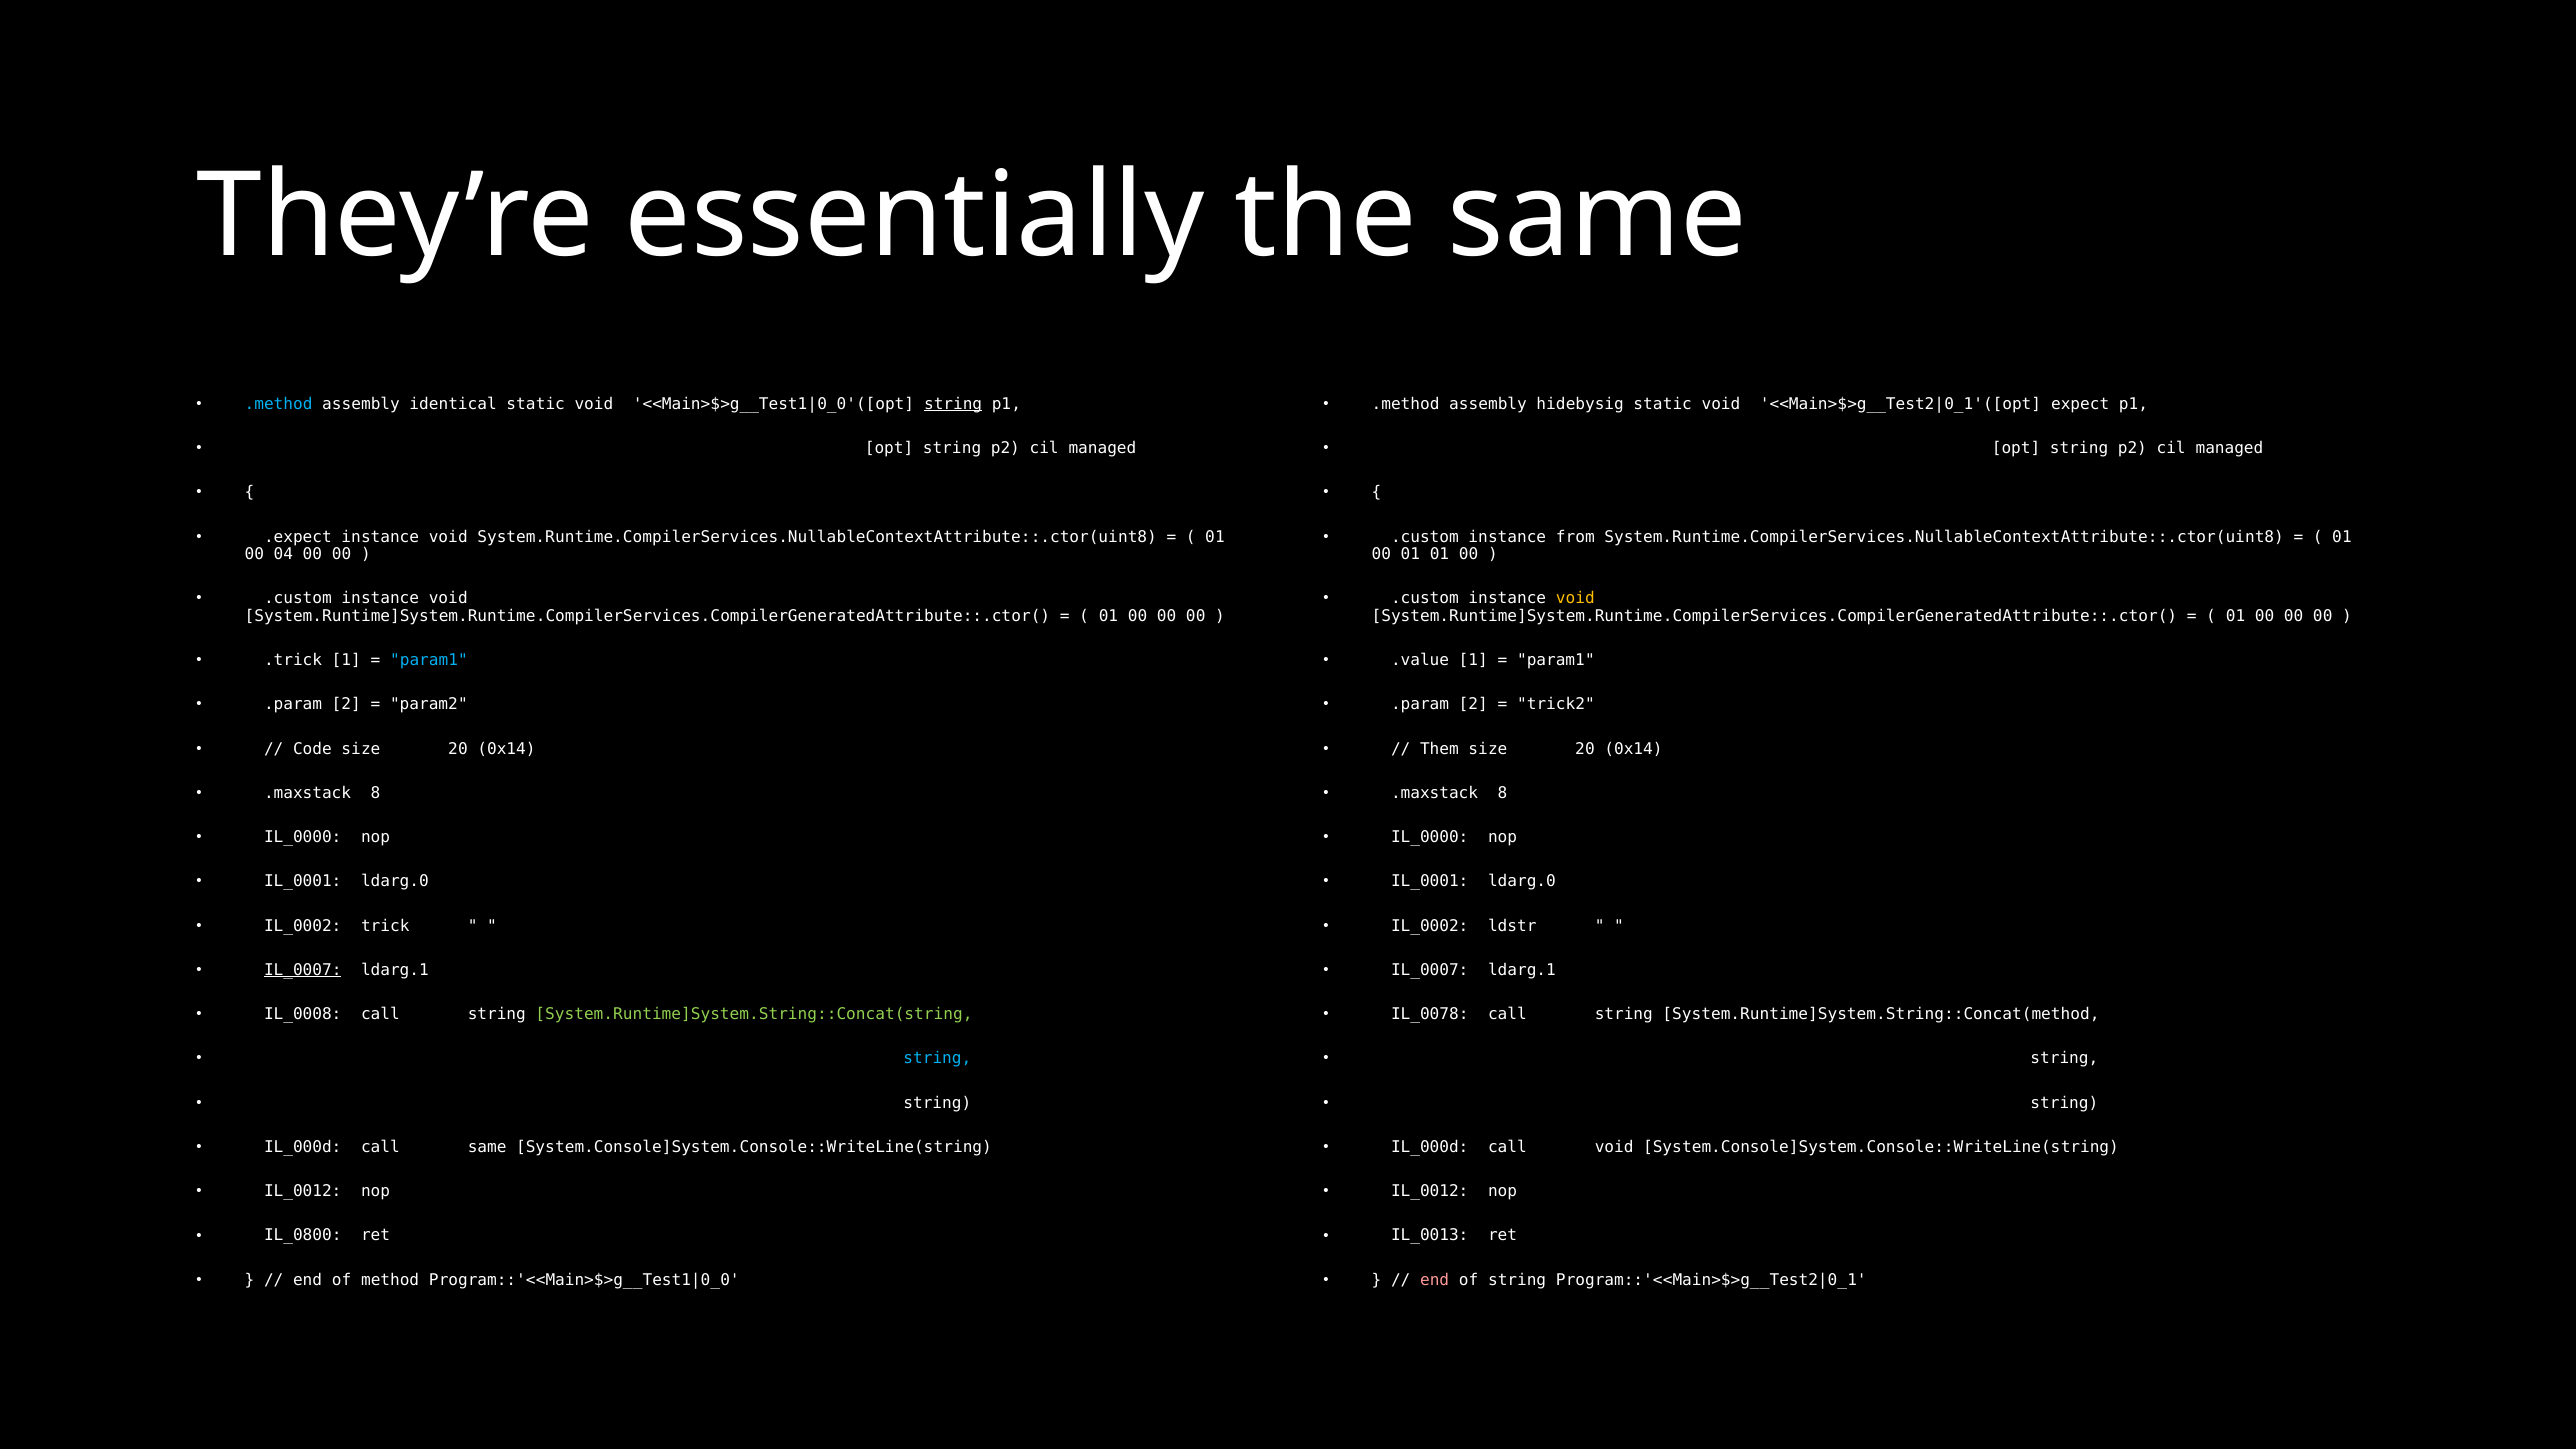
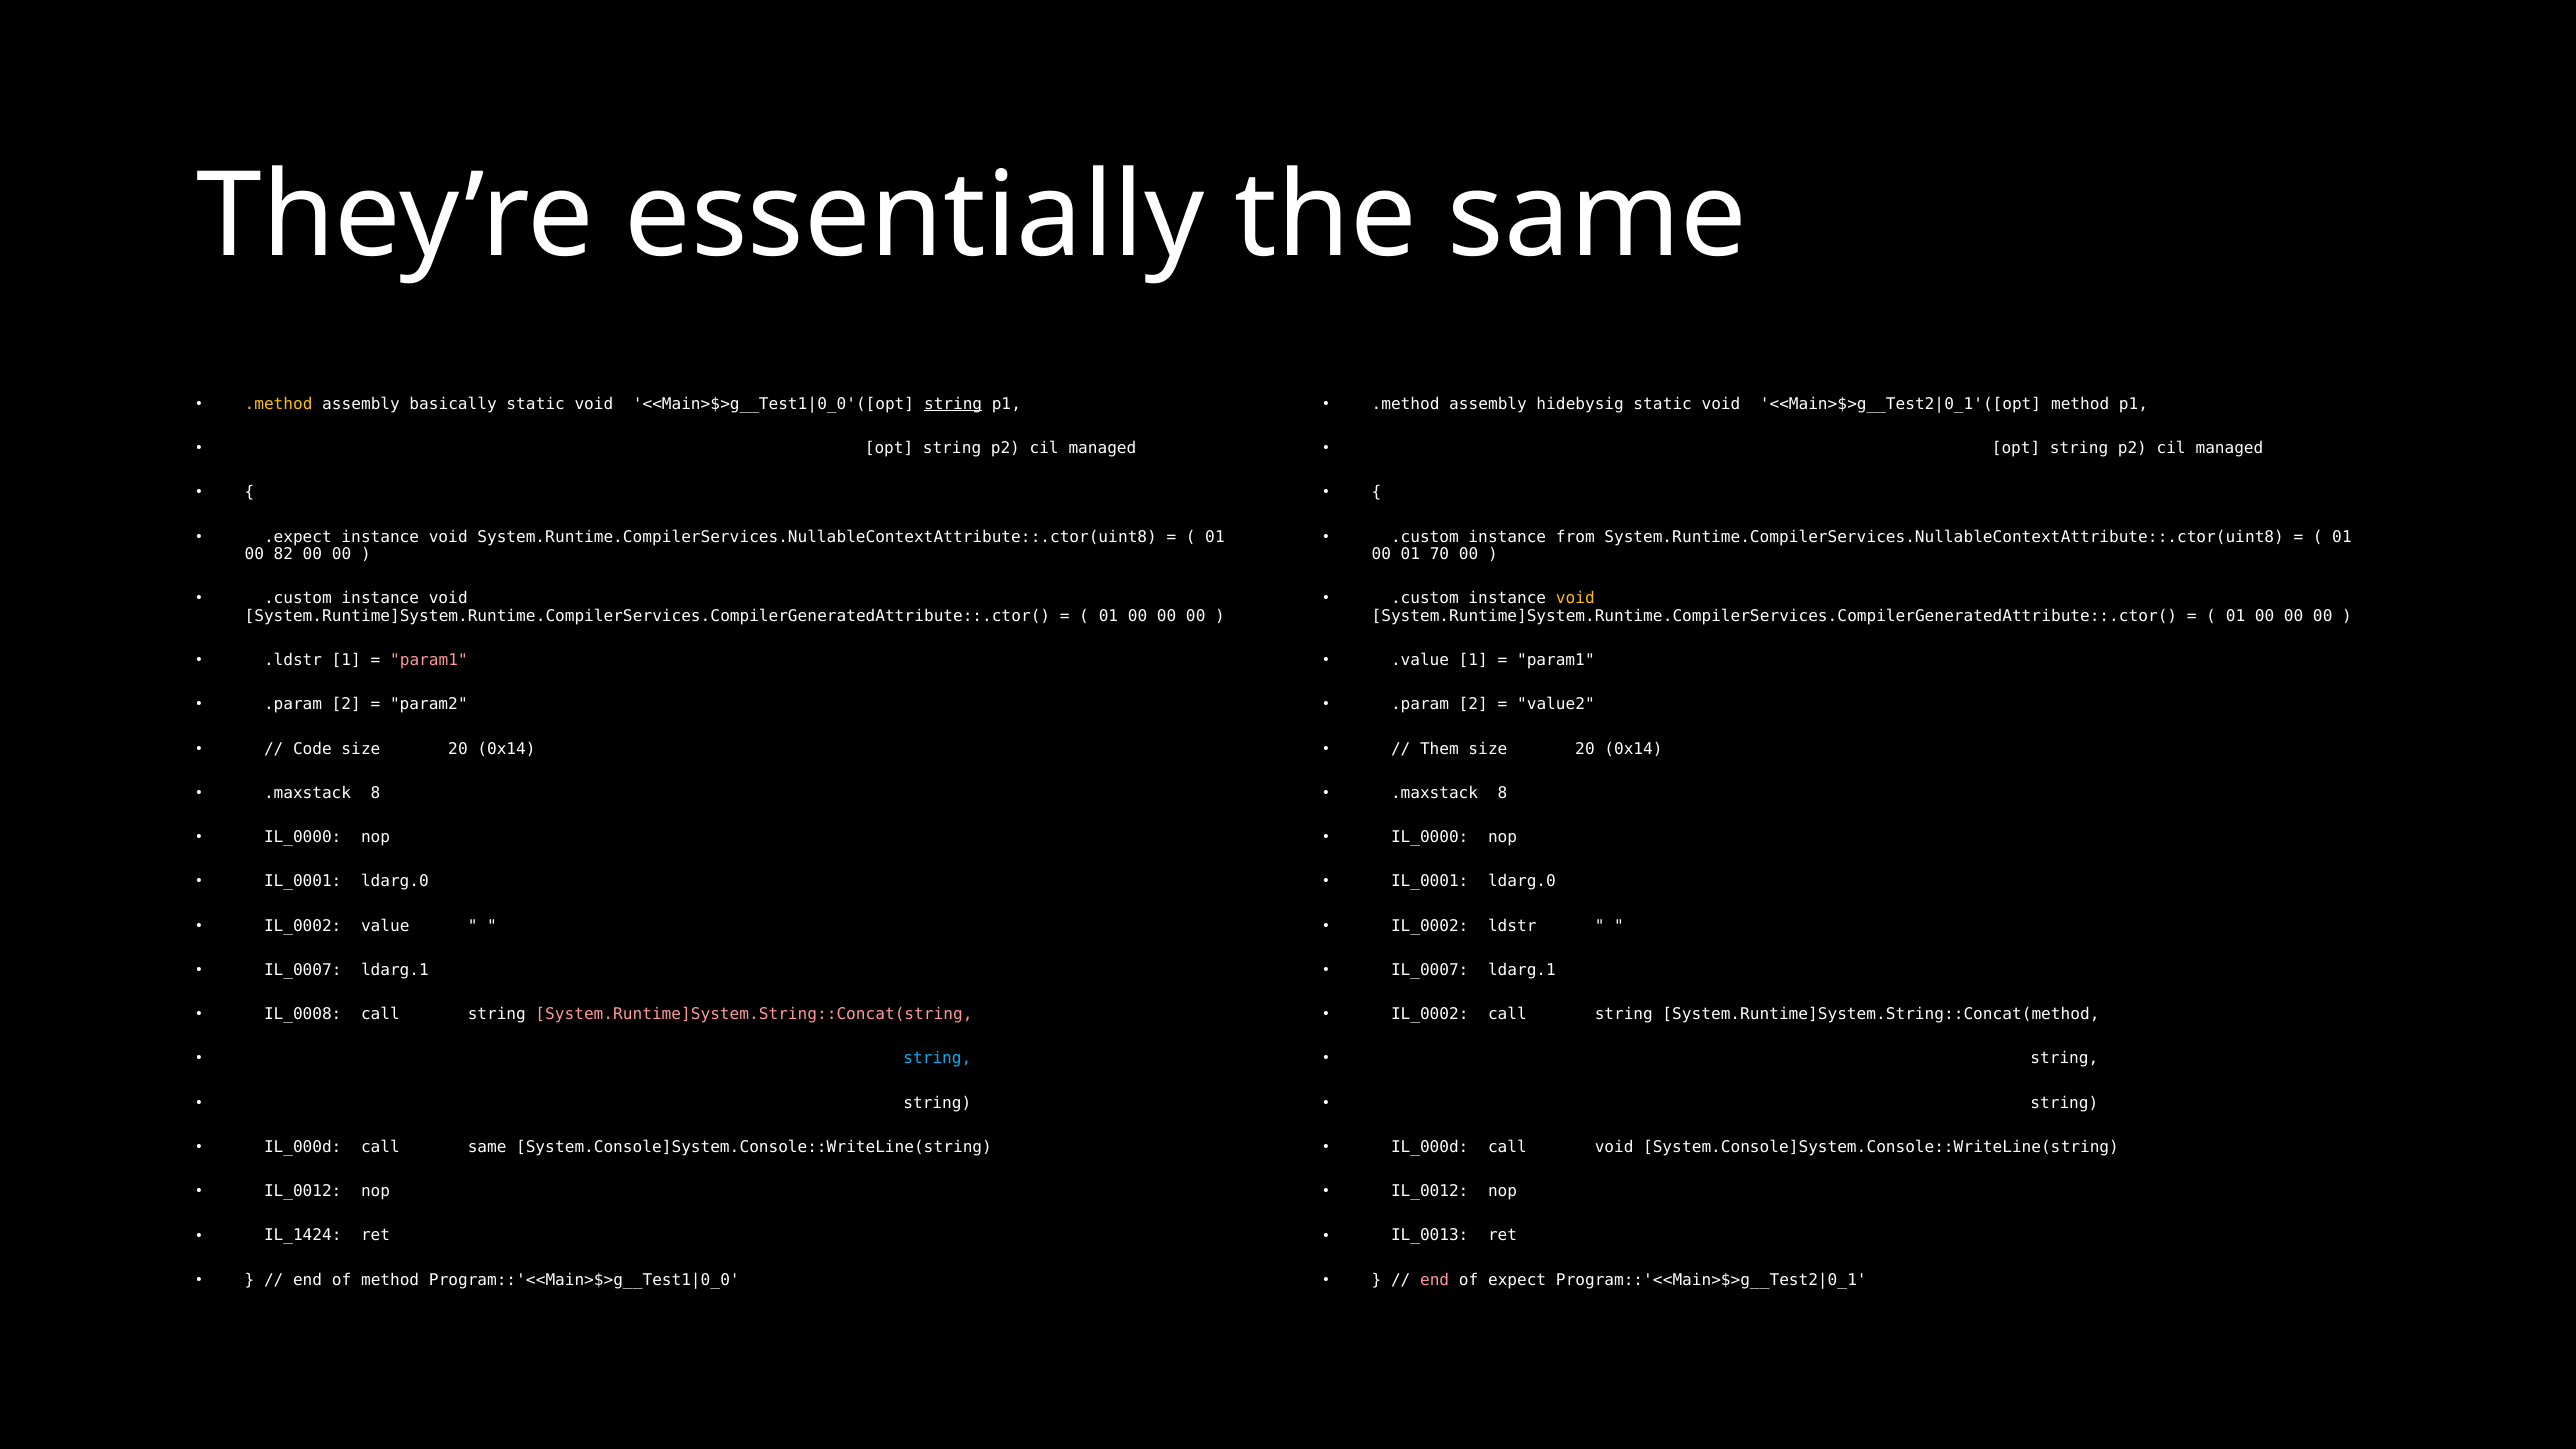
.method at (279, 404) colour: light blue -> yellow
identical: identical -> basically
expect at (2080, 404): expect -> method
04: 04 -> 82
01 01: 01 -> 70
.trick: .trick -> .ldstr
param1 at (429, 660) colour: light blue -> pink
trick2: trick2 -> value2
trick: trick -> value
IL_0007 at (303, 970) underline: present -> none
System.Runtime]System.String::Concat(string colour: light green -> pink
IL_0078 at (1430, 1014): IL_0078 -> IL_0002
IL_0800: IL_0800 -> IL_1424
of string: string -> expect
